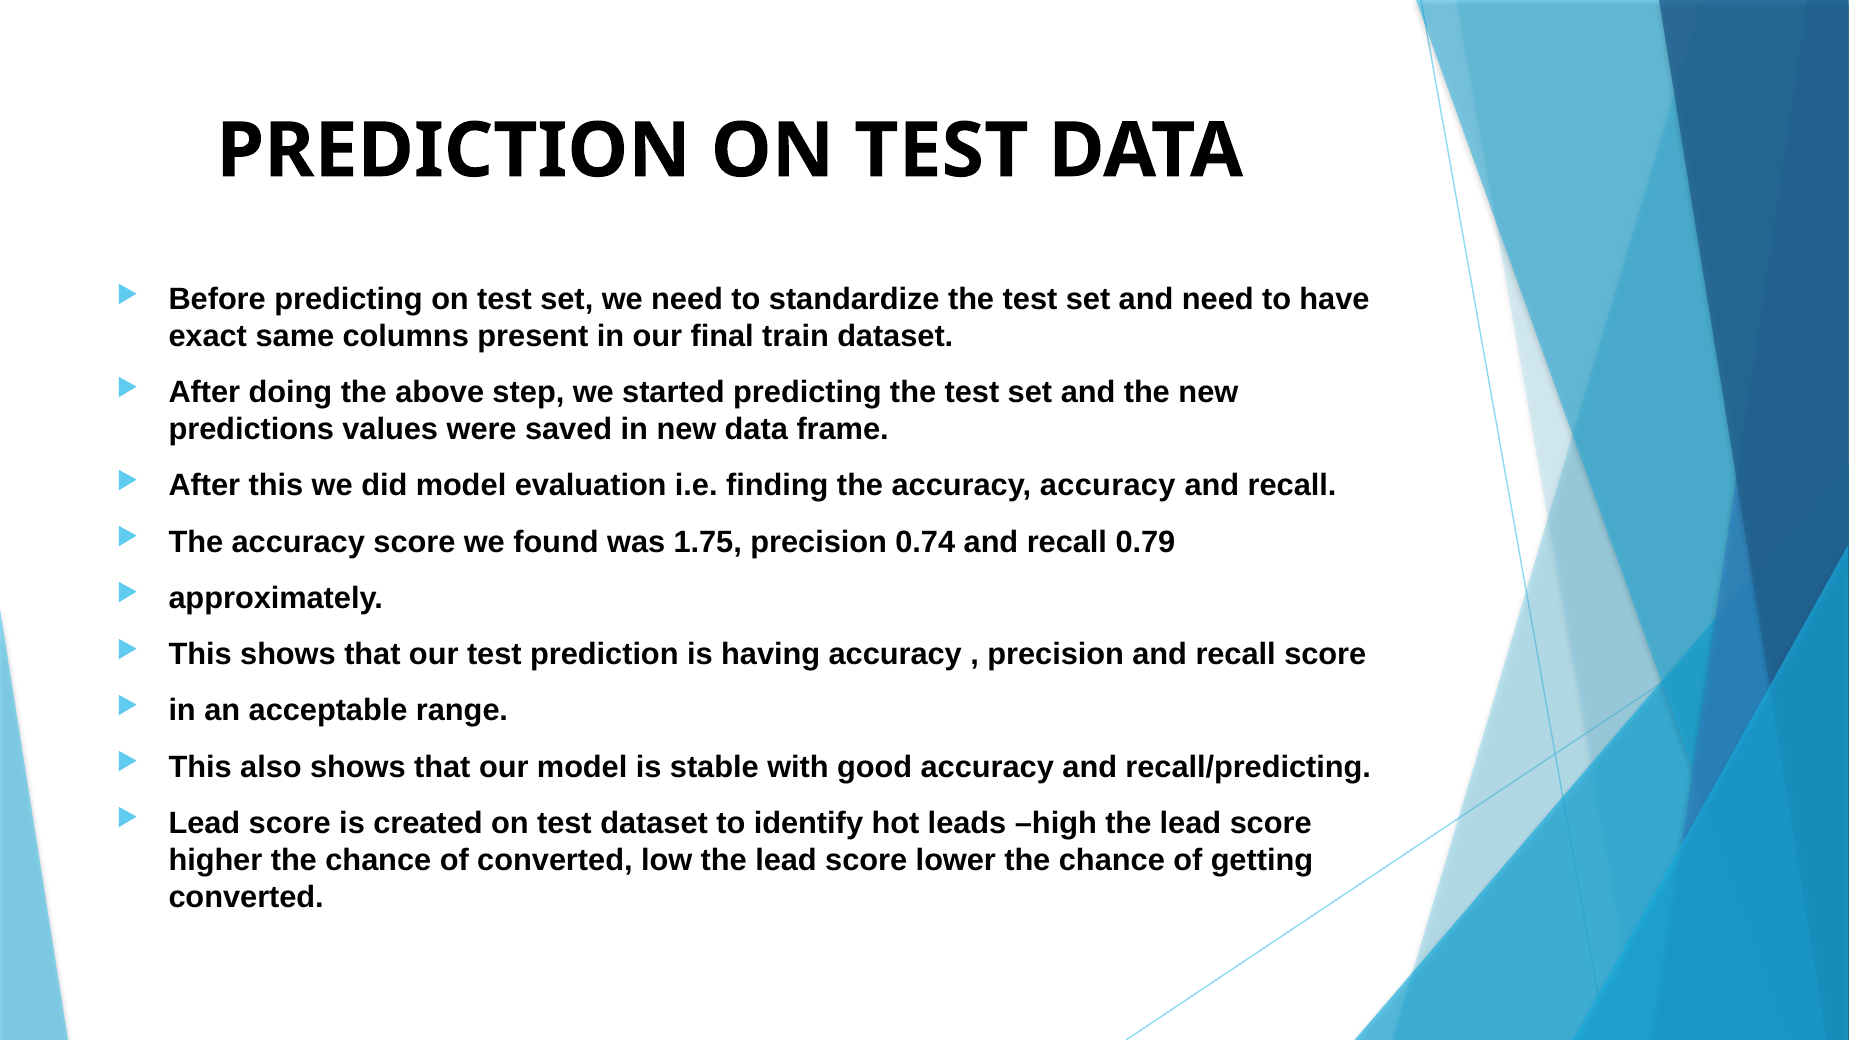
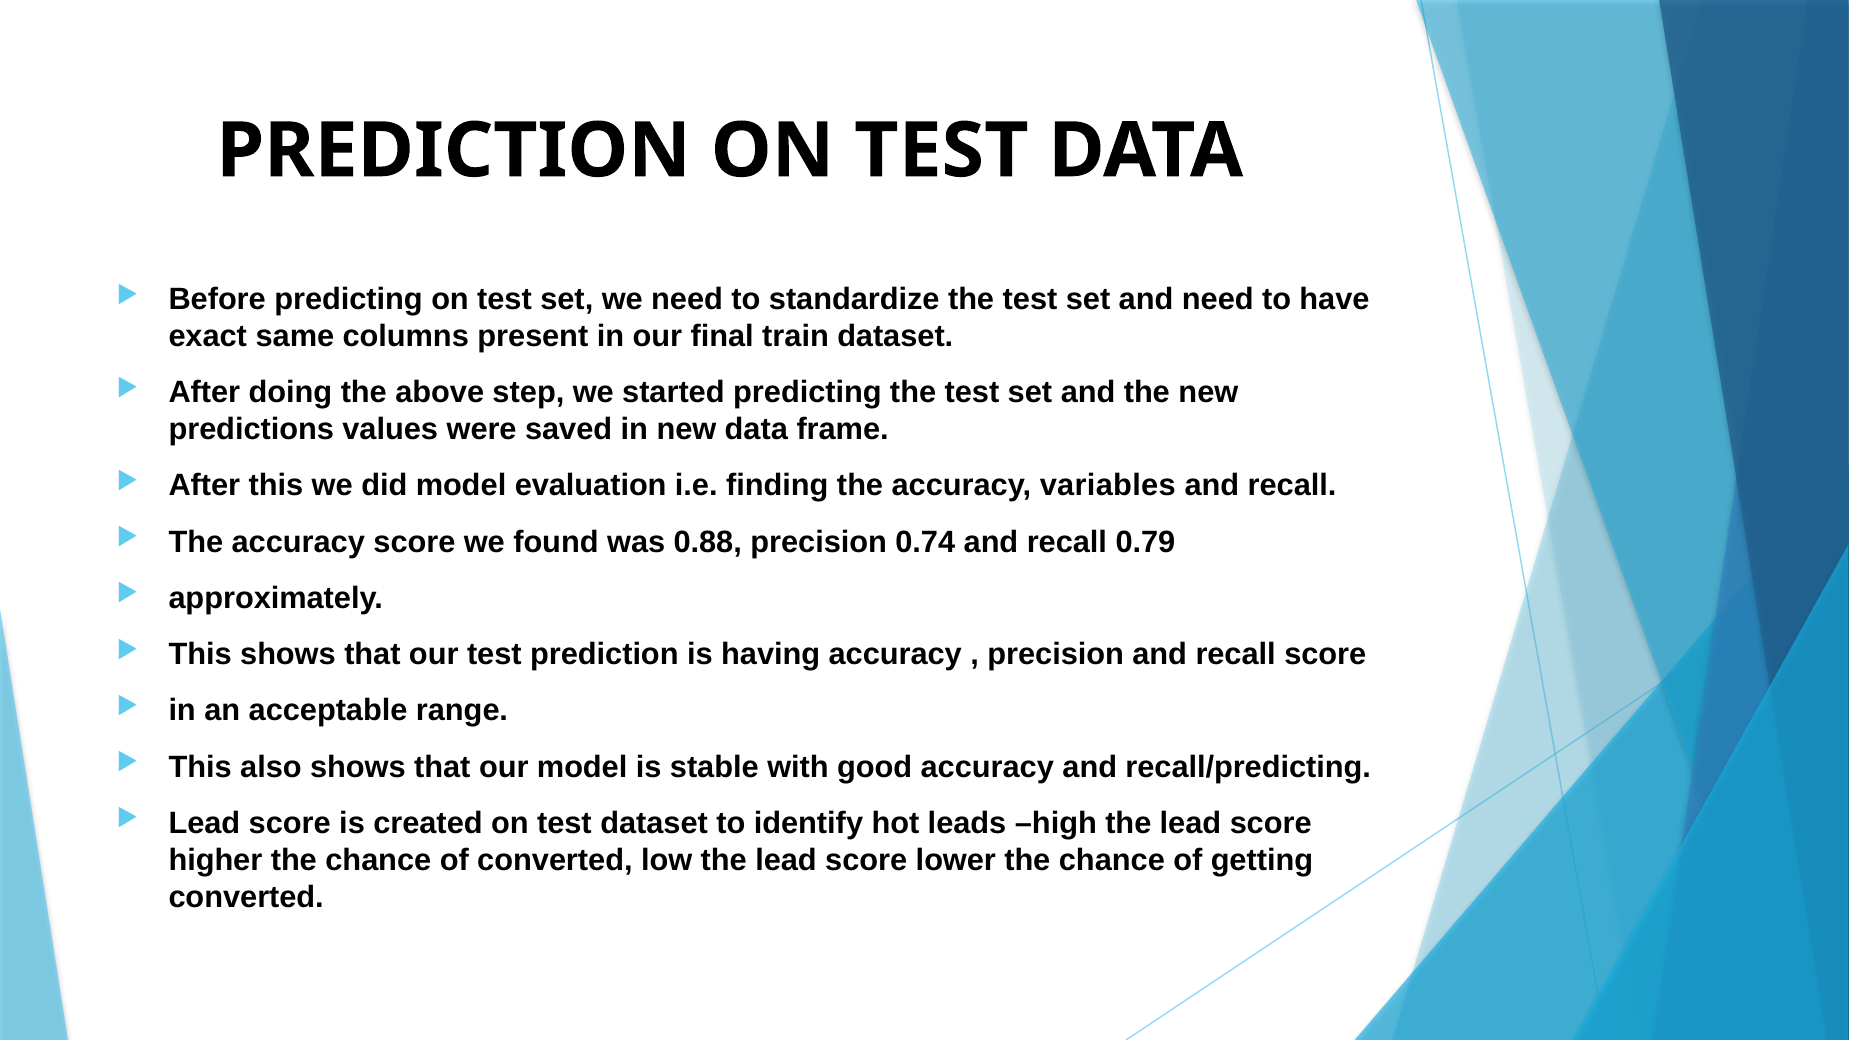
accuracy accuracy: accuracy -> variables
1.75: 1.75 -> 0.88
